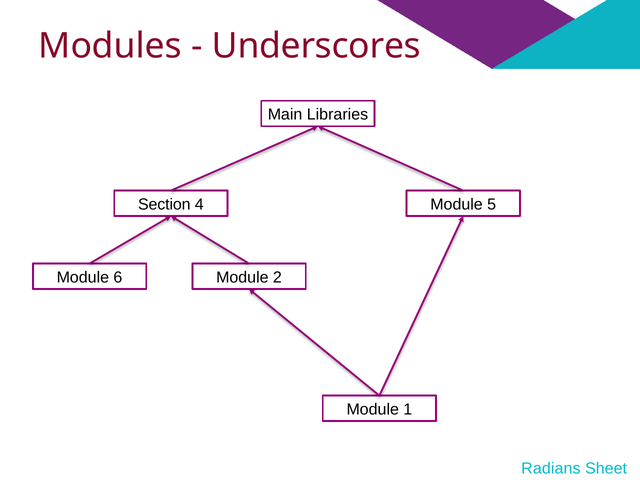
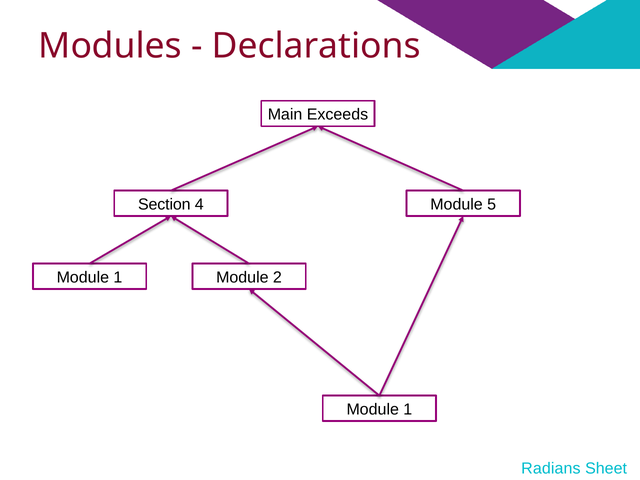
Underscores: Underscores -> Declarations
Libraries: Libraries -> Exceeds
6 at (118, 277): 6 -> 1
